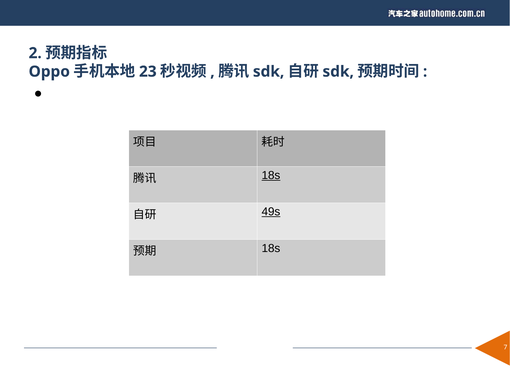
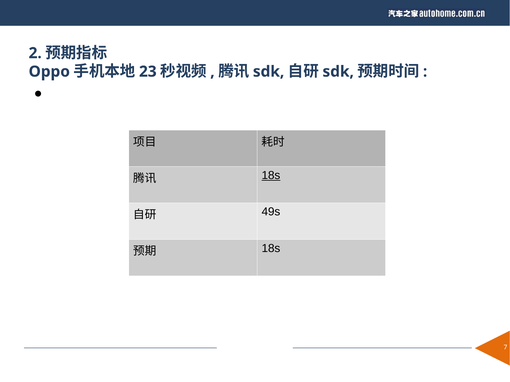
49s underline: present -> none
